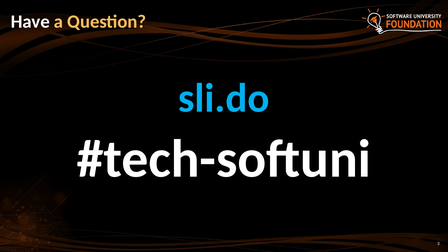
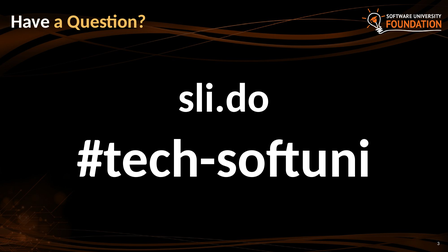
sli.do colour: light blue -> white
